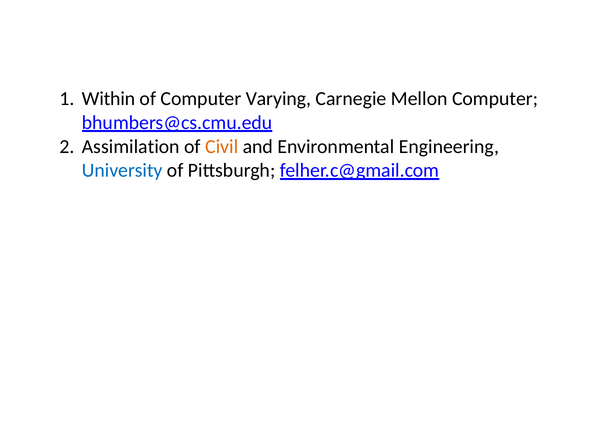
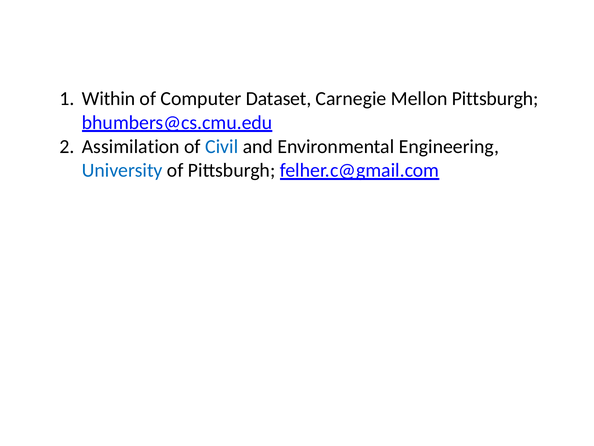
Varying: Varying -> Dataset
Mellon Computer: Computer -> Pittsburgh
Civil colour: orange -> blue
